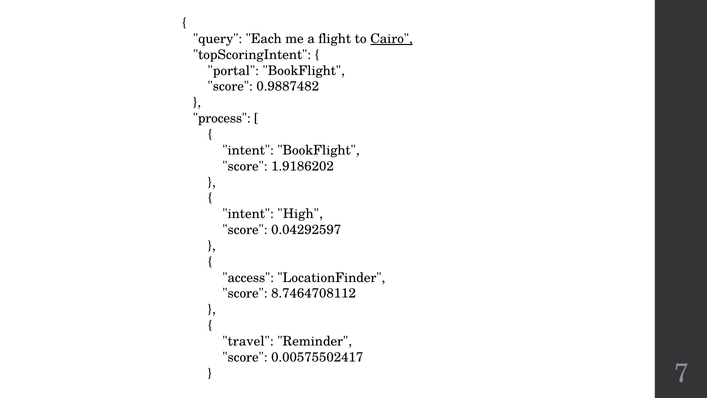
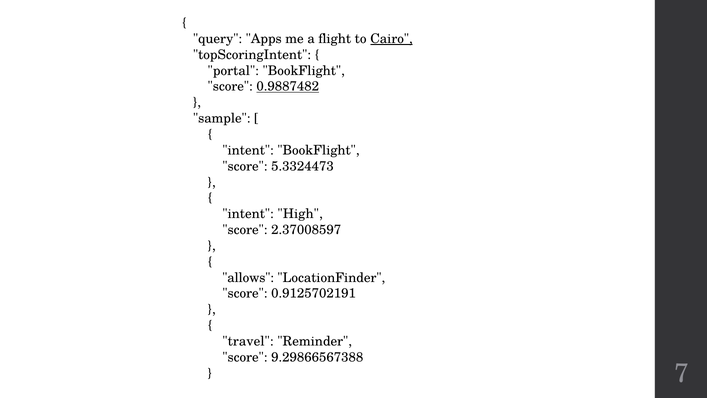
Each: Each -> Apps
0.9887482 underline: none -> present
process: process -> sample
1.9186202: 1.9186202 -> 5.3324473
0.04292597: 0.04292597 -> 2.37008597
access: access -> allows
8.7464708112: 8.7464708112 -> 0.9125702191
0.00575502417: 0.00575502417 -> 9.29866567388
